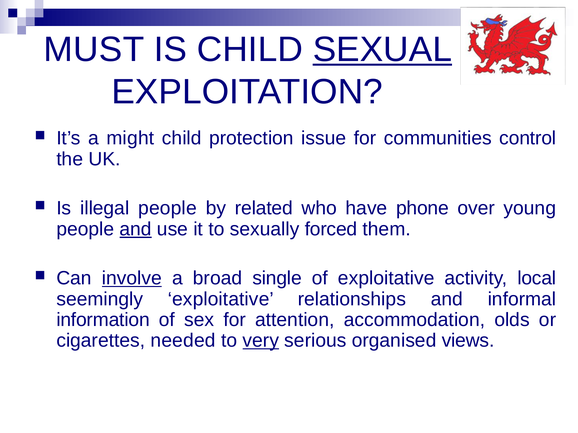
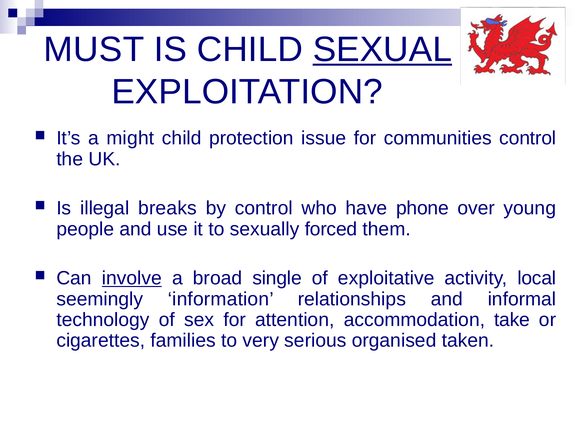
illegal people: people -> breaks
by related: related -> control
and at (136, 229) underline: present -> none
seemingly exploitative: exploitative -> information
information: information -> technology
olds: olds -> take
needed: needed -> families
very underline: present -> none
views: views -> taken
